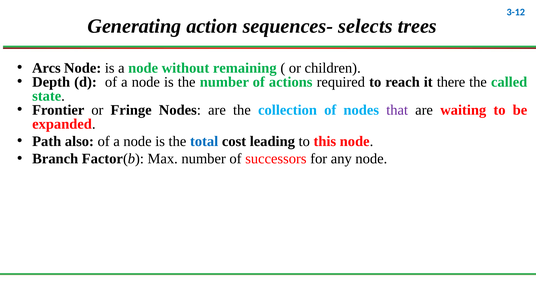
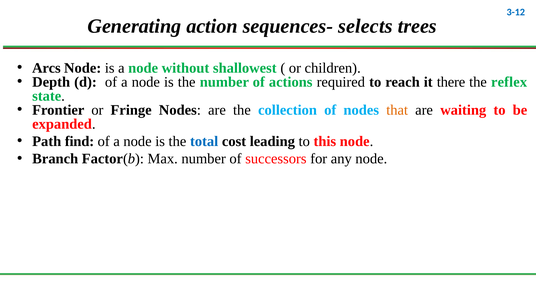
remaining: remaining -> shallowest
called: called -> reflex
that colour: purple -> orange
also: also -> find
